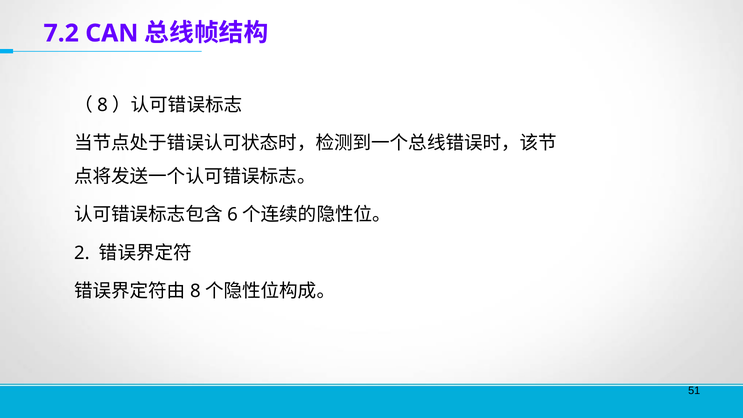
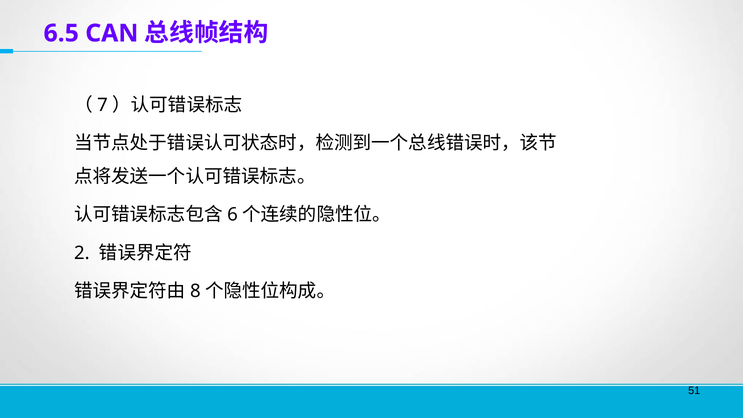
7.2: 7.2 -> 6.5
8 at (102, 105): 8 -> 7
